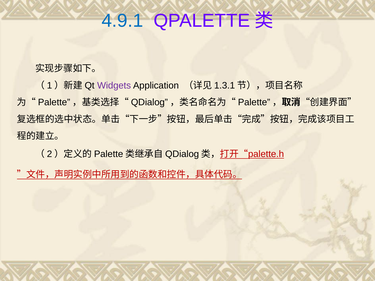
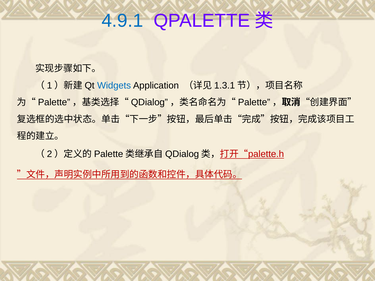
Widgets colour: purple -> blue
